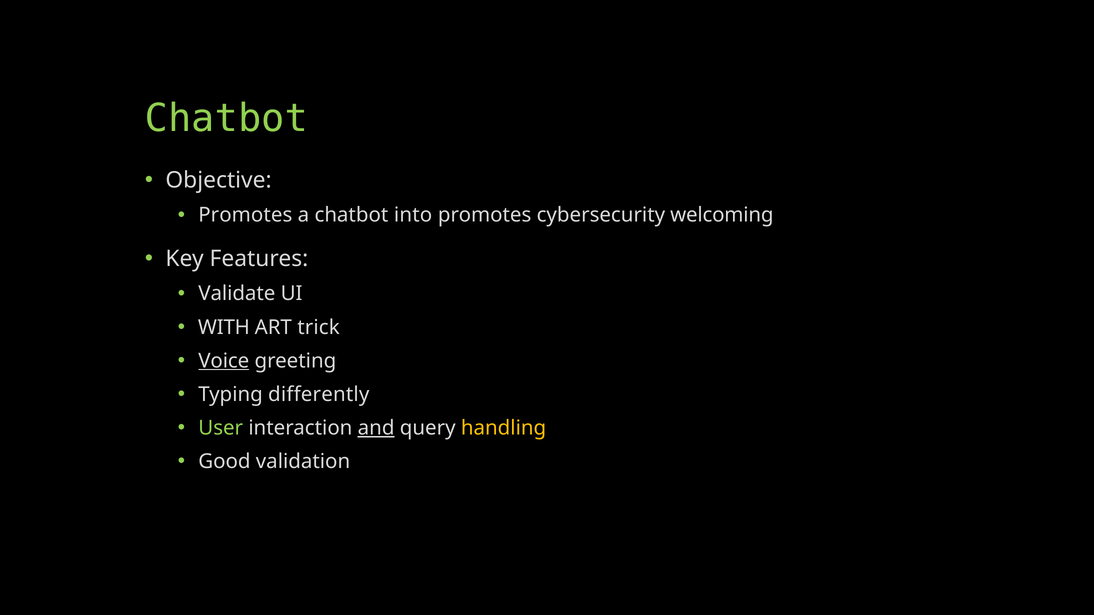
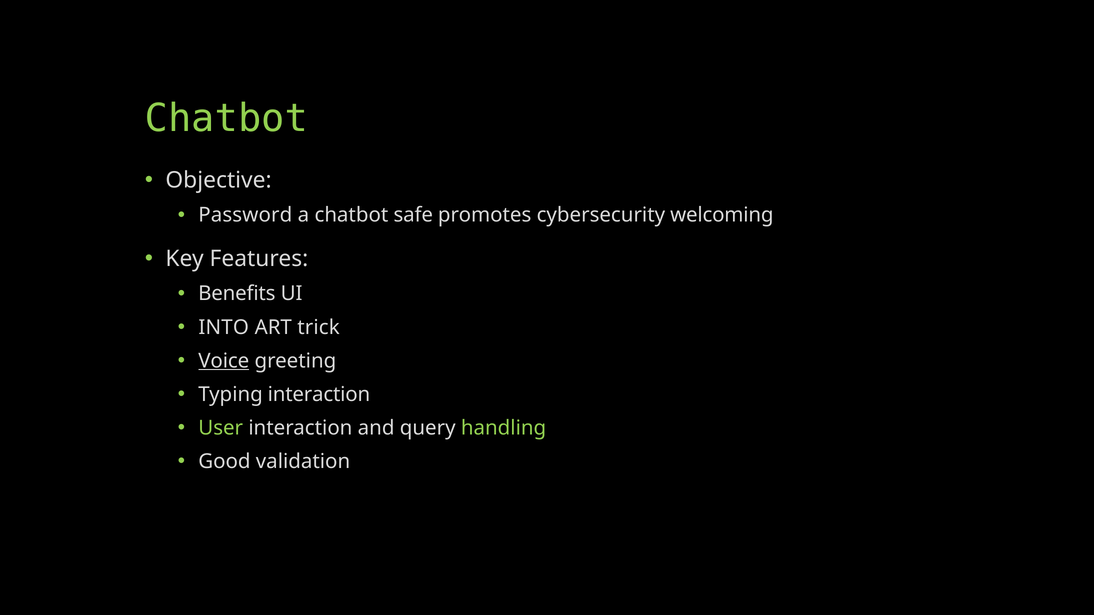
Promotes at (245, 215): Promotes -> Password
into: into -> safe
Validate: Validate -> Benefits
WITH: WITH -> INTO
Typing differently: differently -> interaction
and underline: present -> none
handling colour: yellow -> light green
